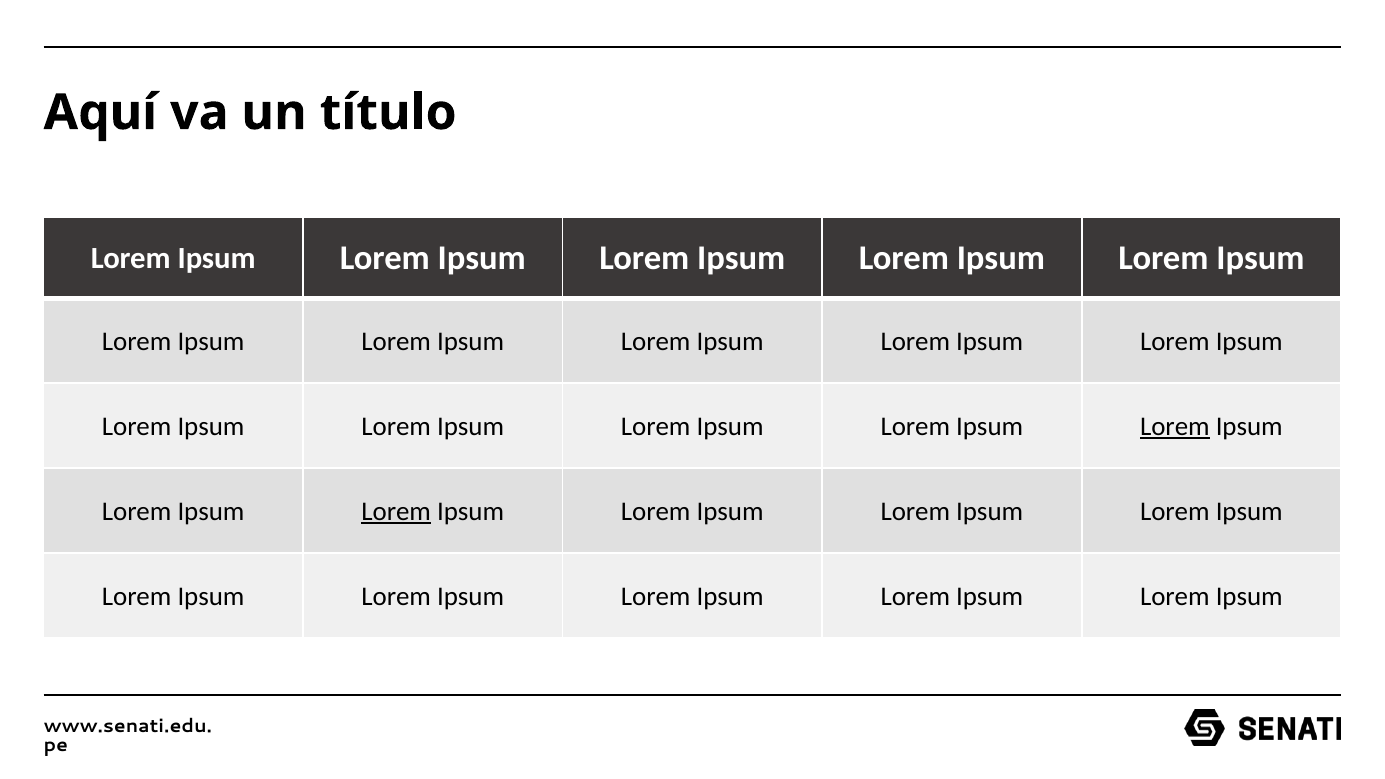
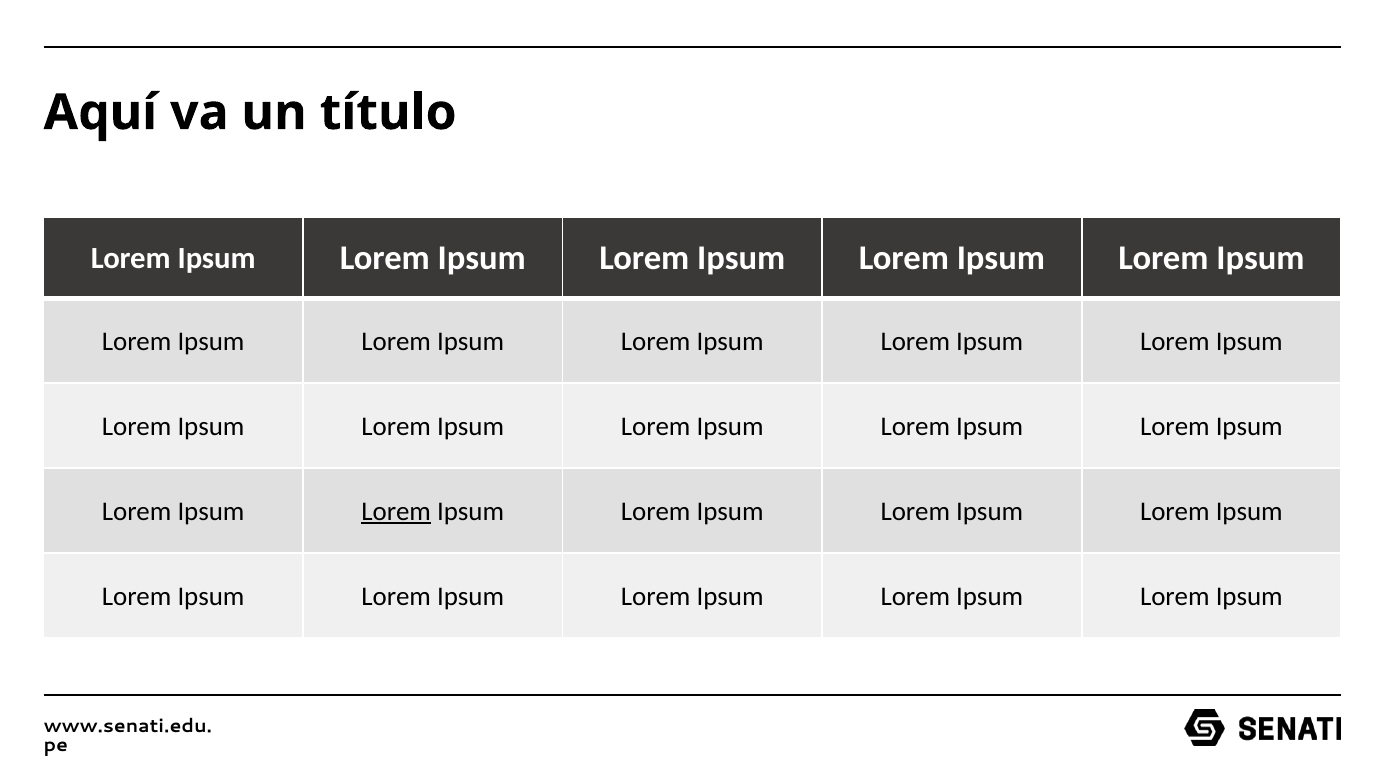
Lorem at (1175, 426) underline: present -> none
